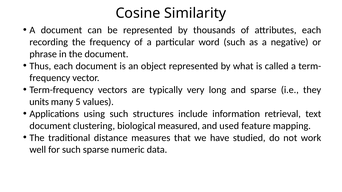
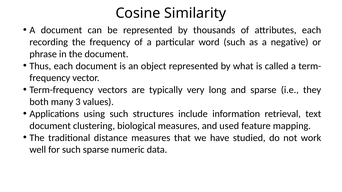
units: units -> both
5: 5 -> 3
biological measured: measured -> measures
